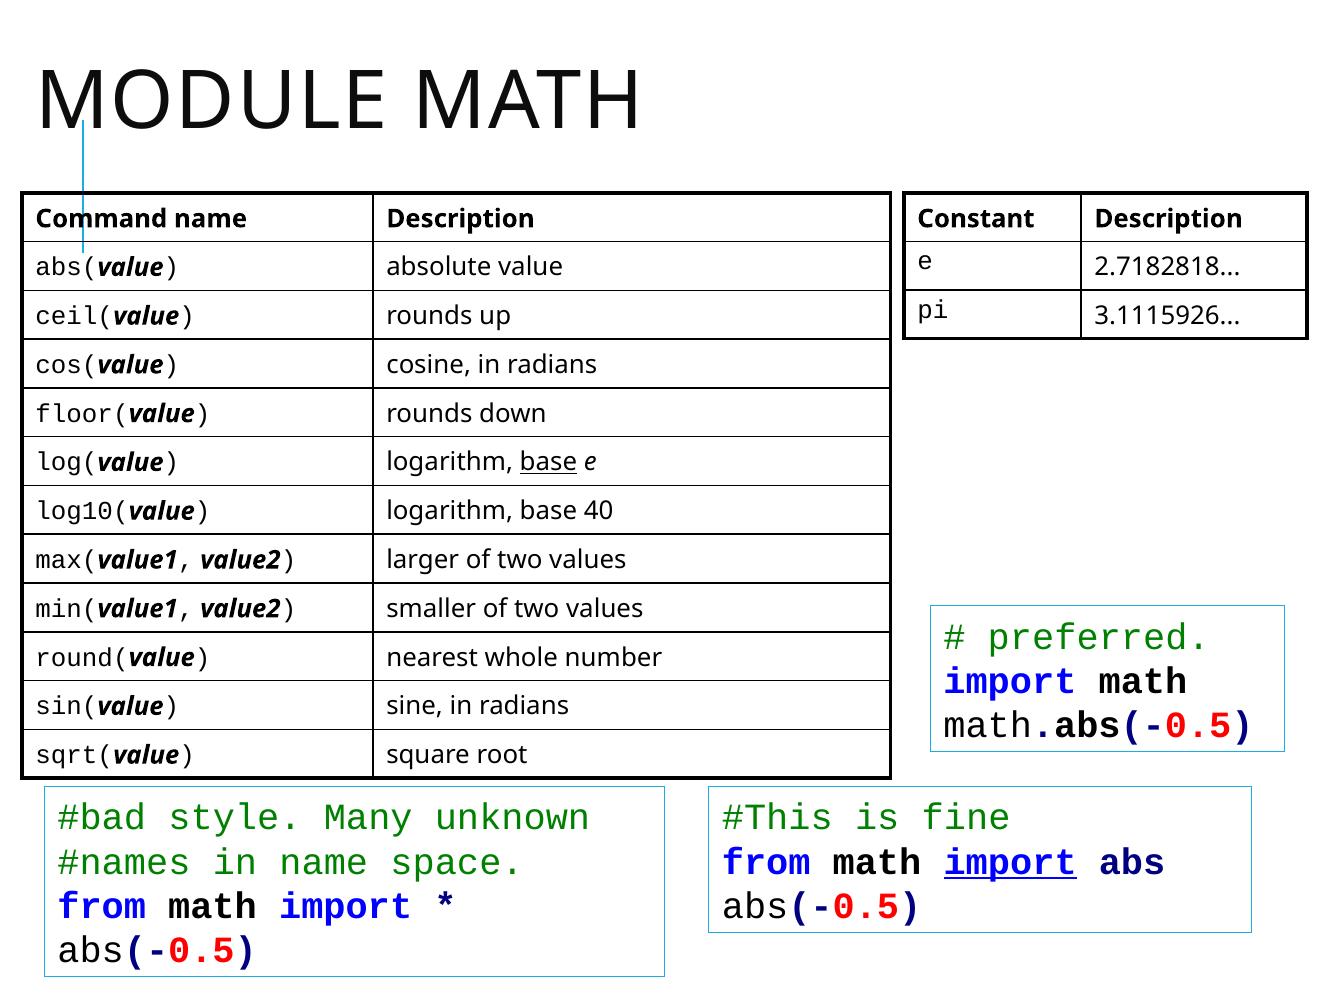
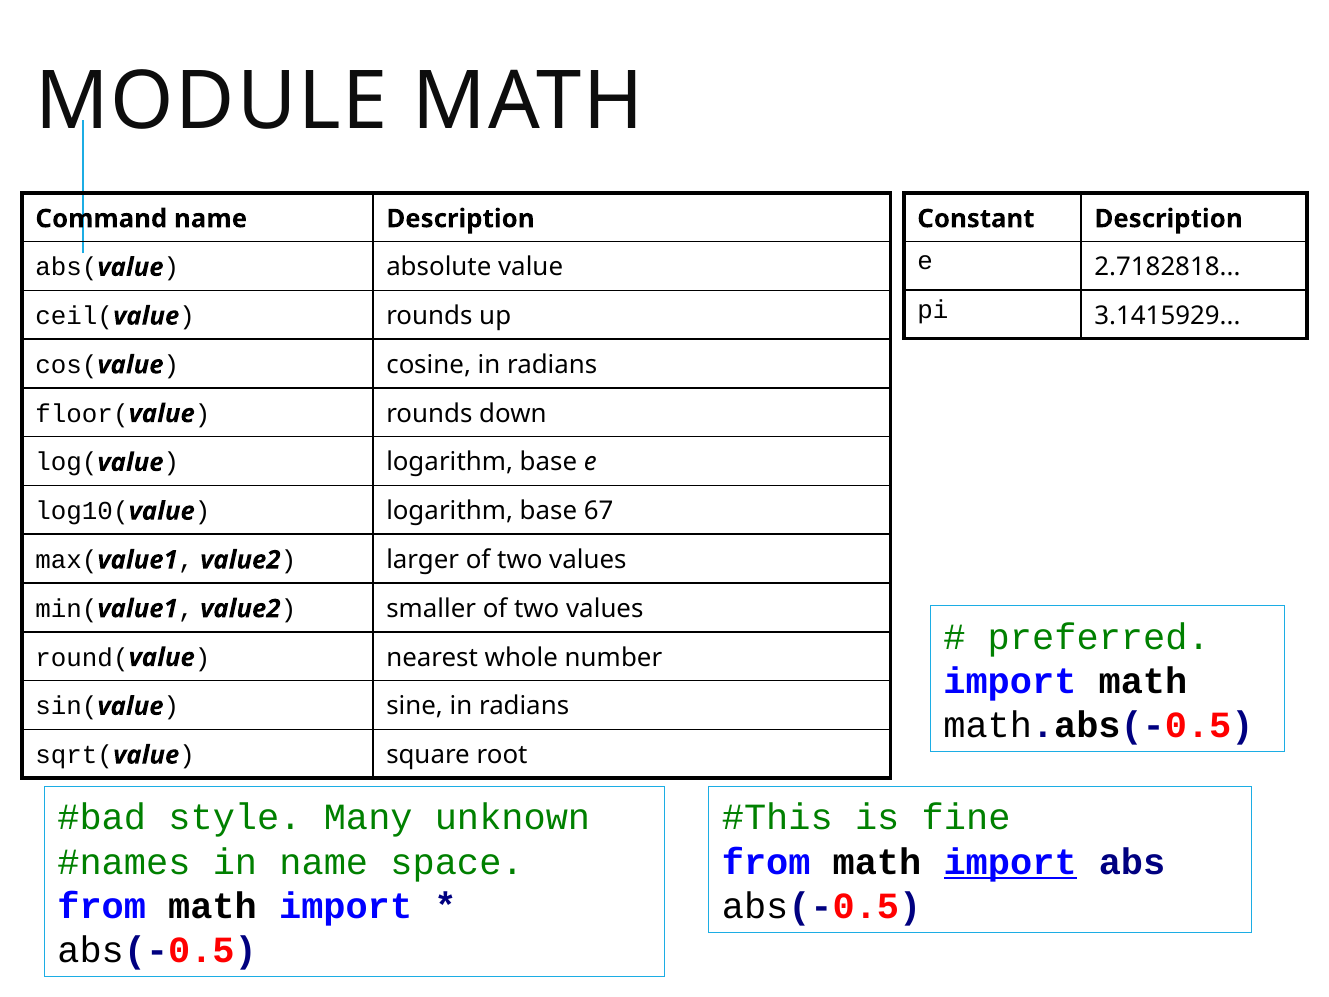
3.1115926: 3.1115926 -> 3.1415929
base at (548, 462) underline: present -> none
40: 40 -> 67
